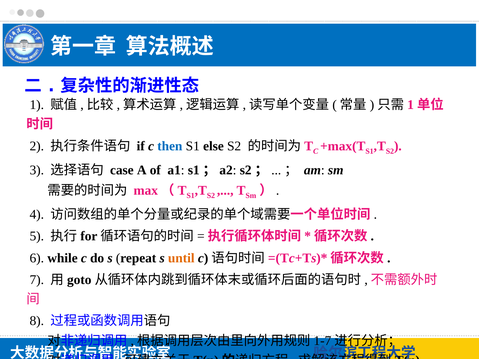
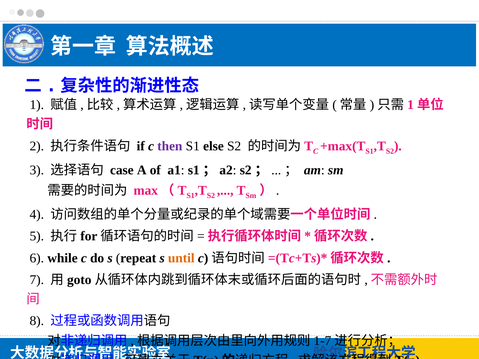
then colour: blue -> purple
